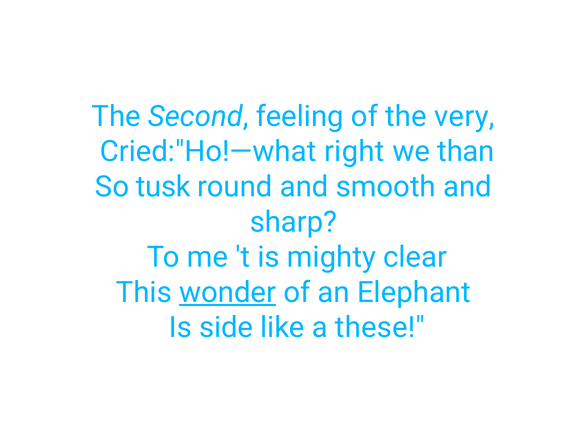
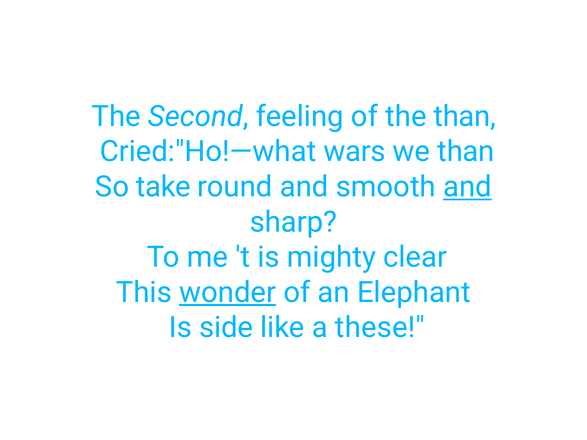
the very: very -> than
right: right -> wars
tusk: tusk -> take
and at (467, 187) underline: none -> present
